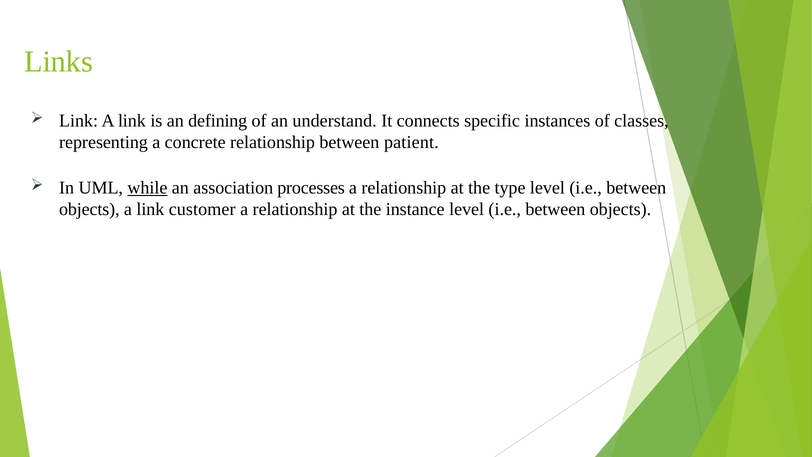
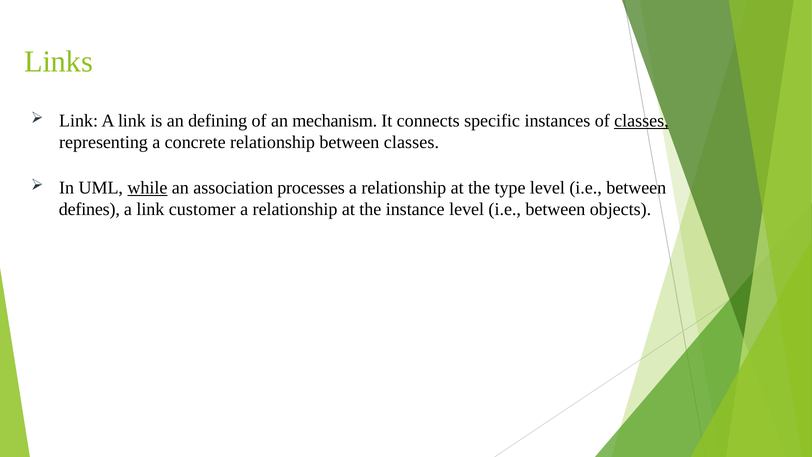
understand: understand -> mechanism
classes at (641, 121) underline: none -> present
between patient: patient -> classes
objects at (89, 209): objects -> defines
